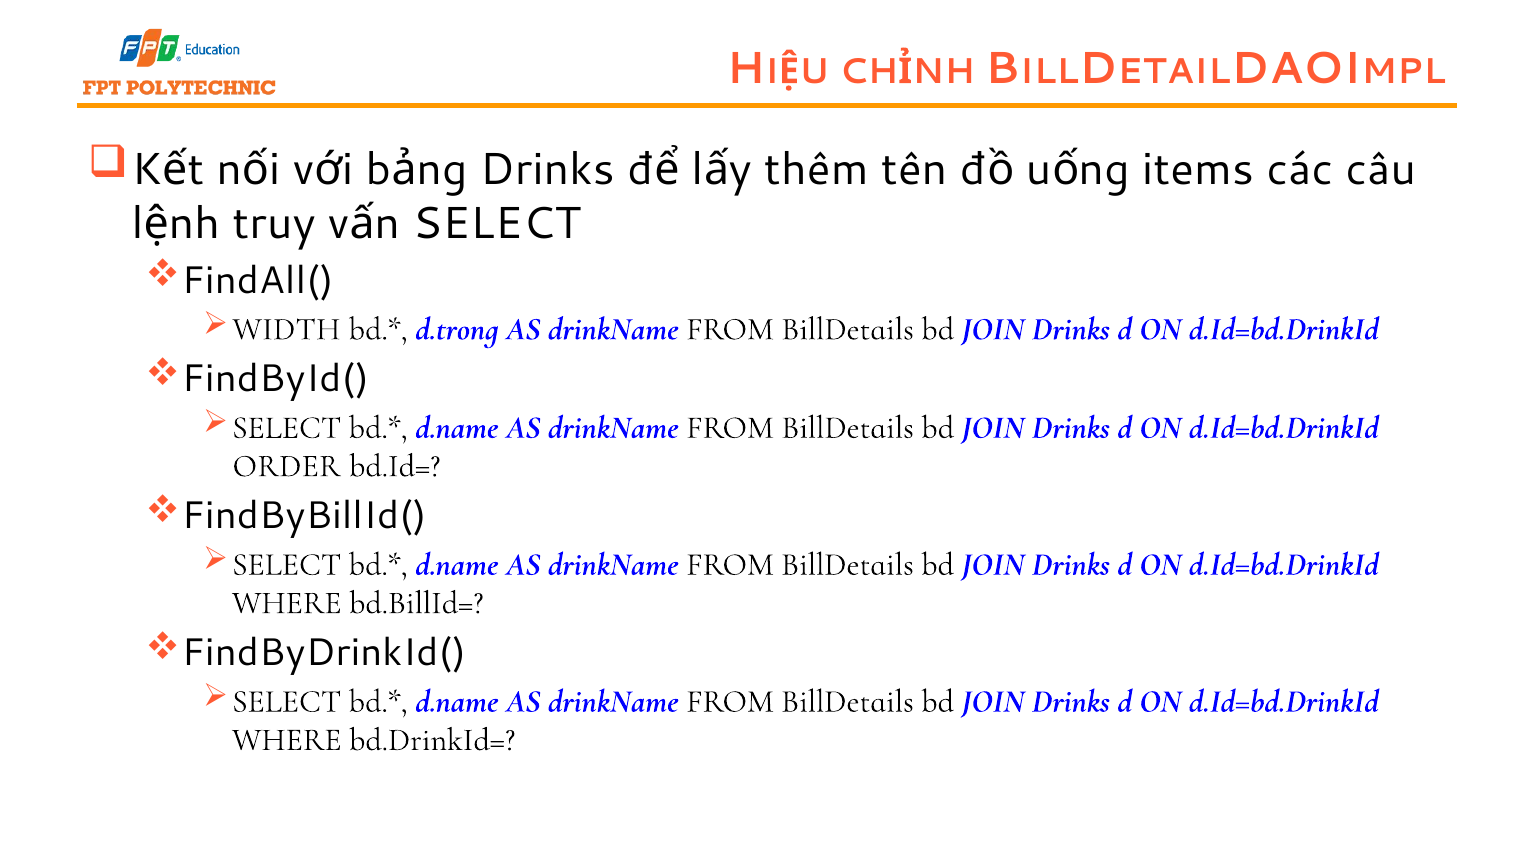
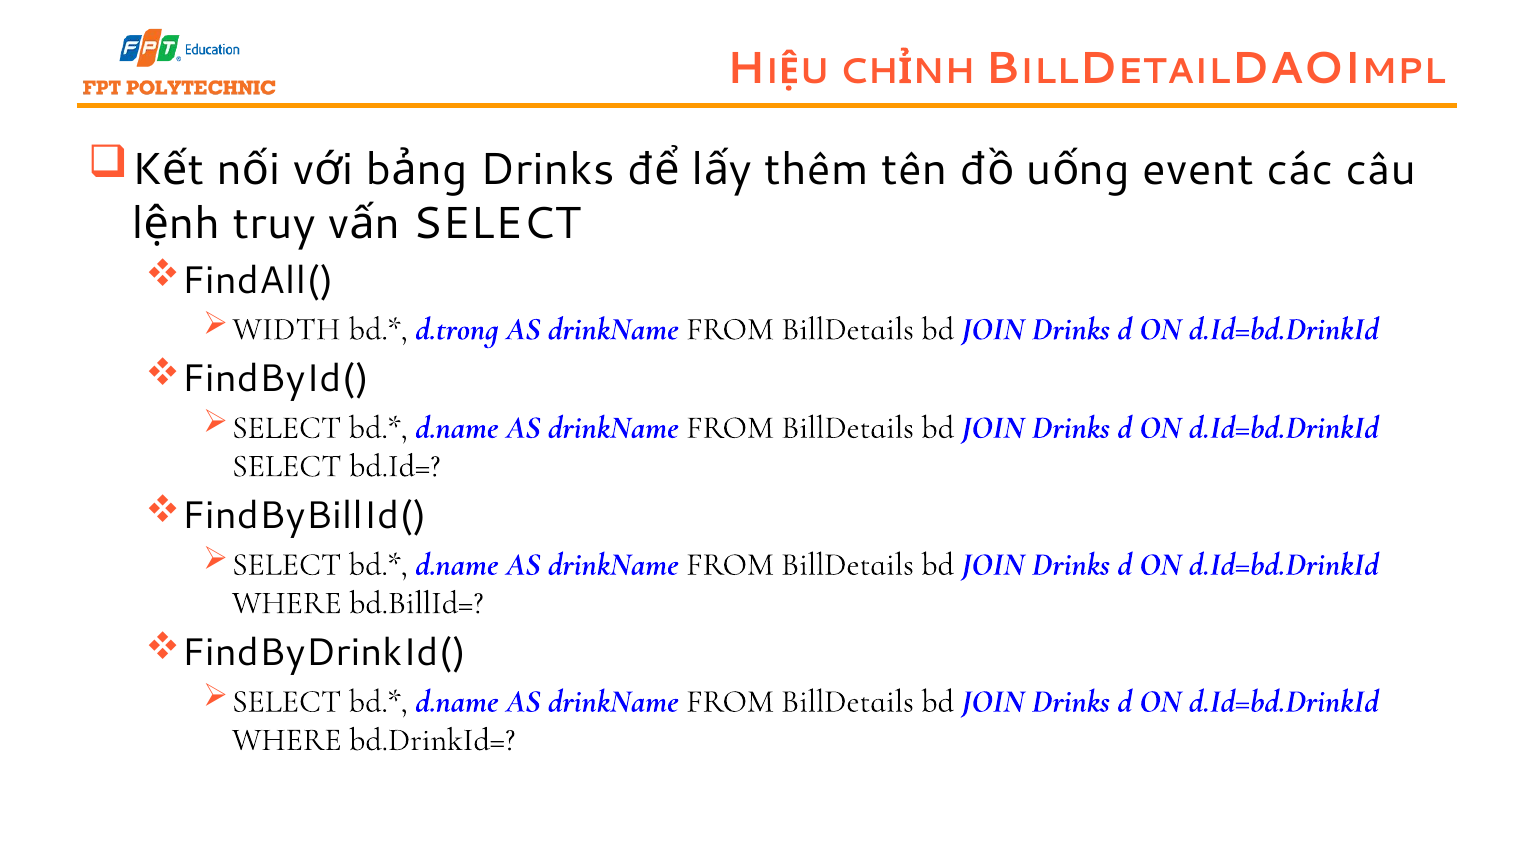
items: items -> event
ORDER at (287, 466): ORDER -> SELECT
